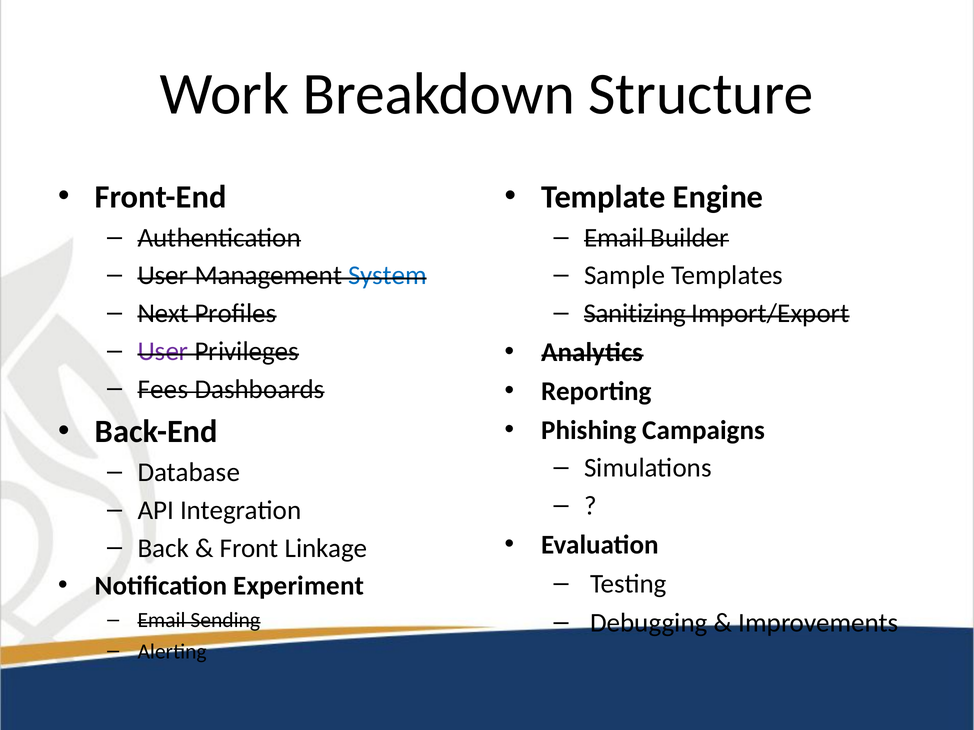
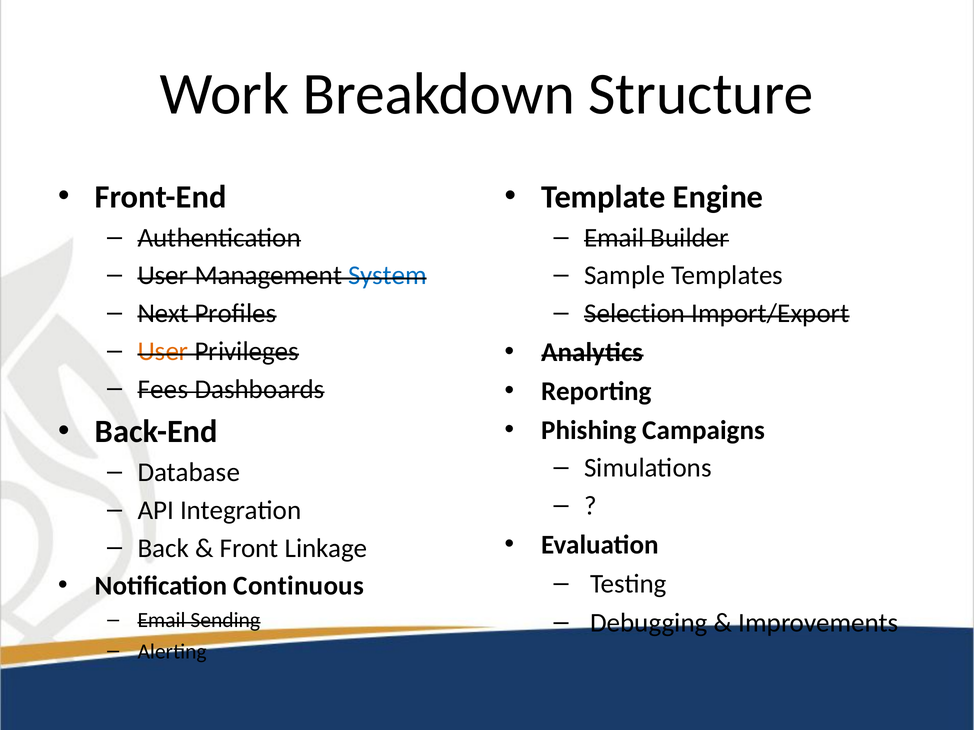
Sanitizing: Sanitizing -> Selection
User at (163, 351) colour: purple -> orange
Experiment: Experiment -> Continuous
